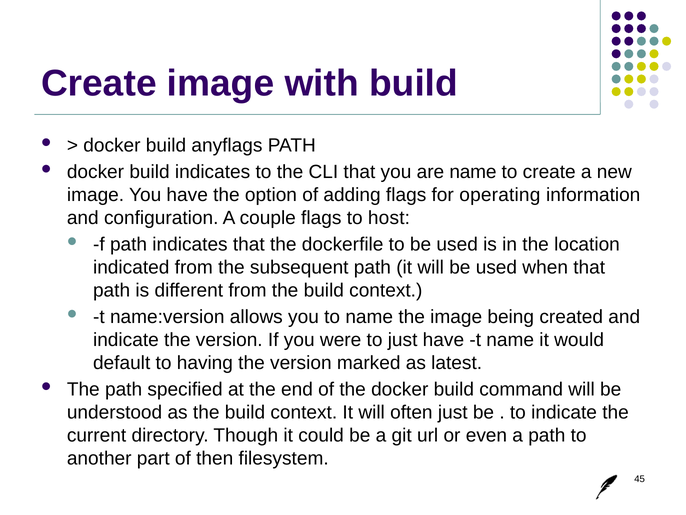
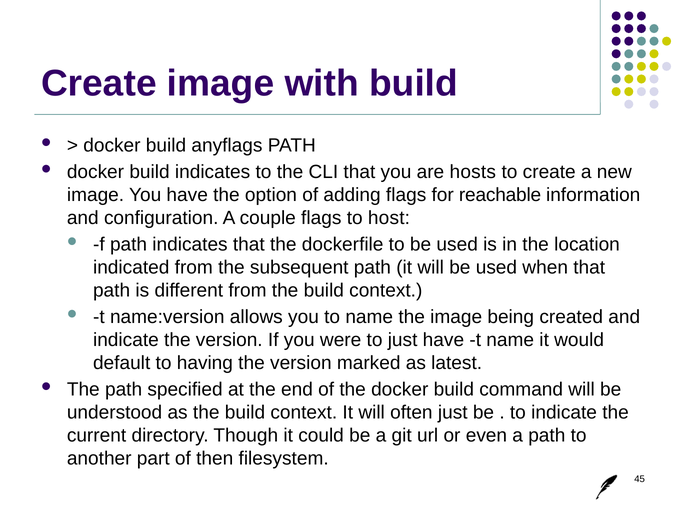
are name: name -> hosts
operating: operating -> reachable
